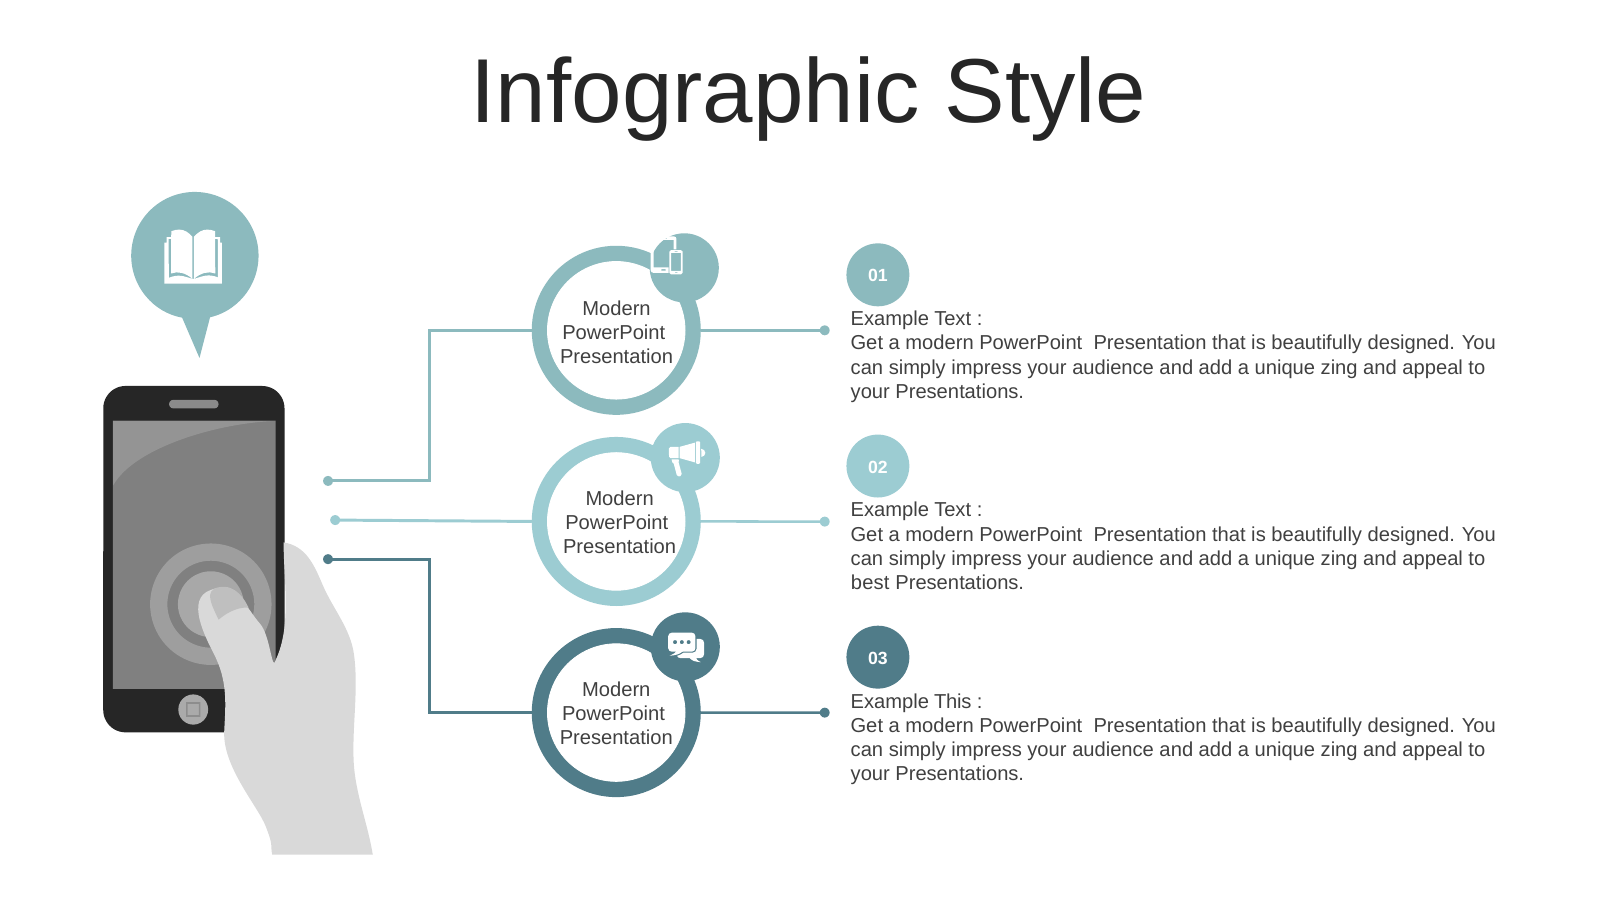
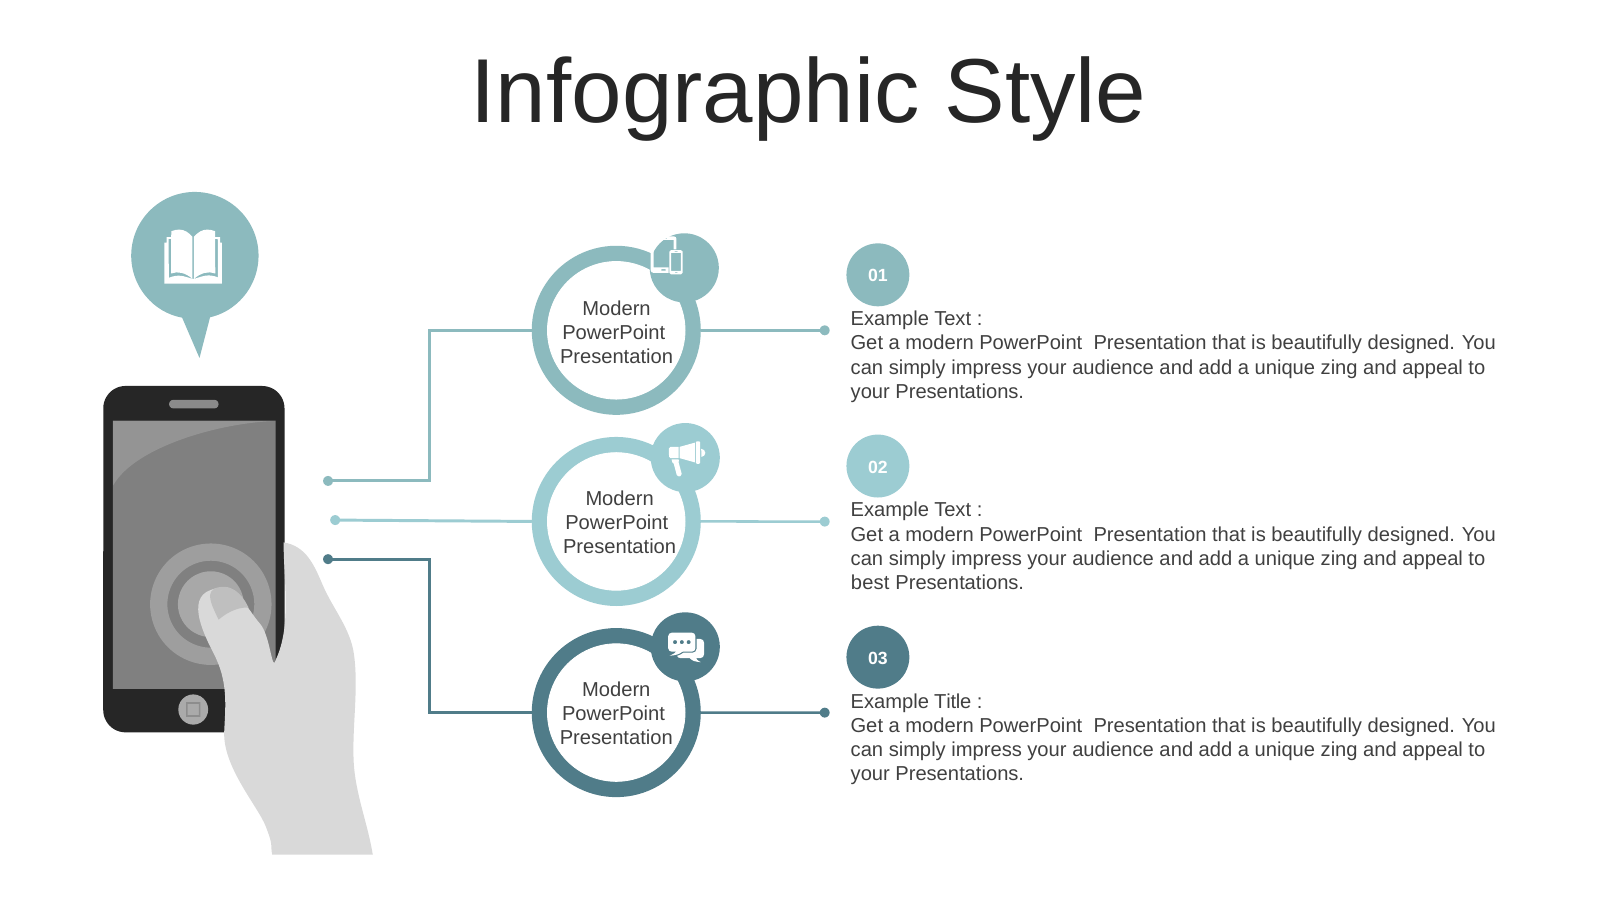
This: This -> Title
